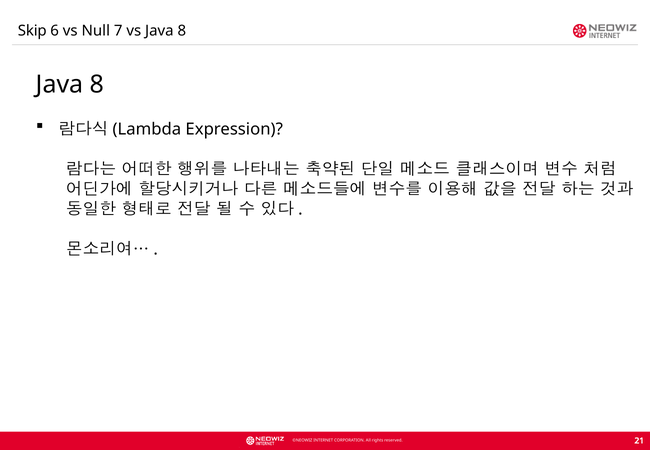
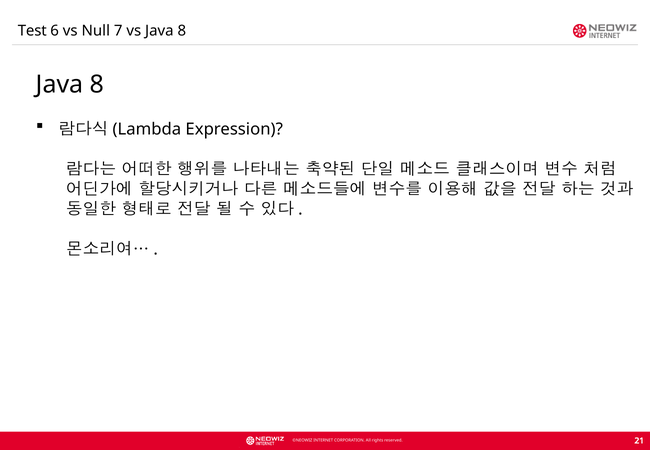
Skip: Skip -> Test
